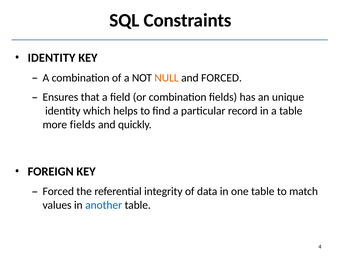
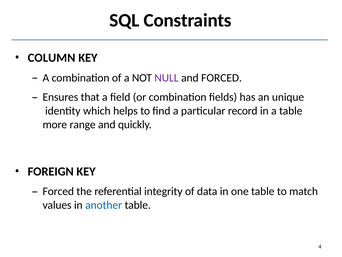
IDENTITY at (52, 58): IDENTITY -> COLUMN
NULL colour: orange -> purple
more fields: fields -> range
